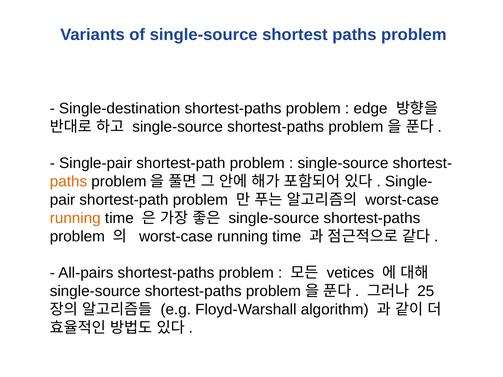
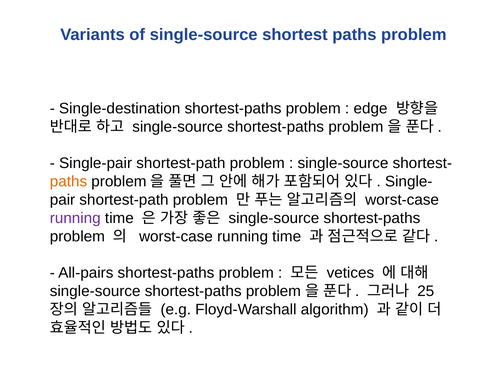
running at (75, 218) colour: orange -> purple
